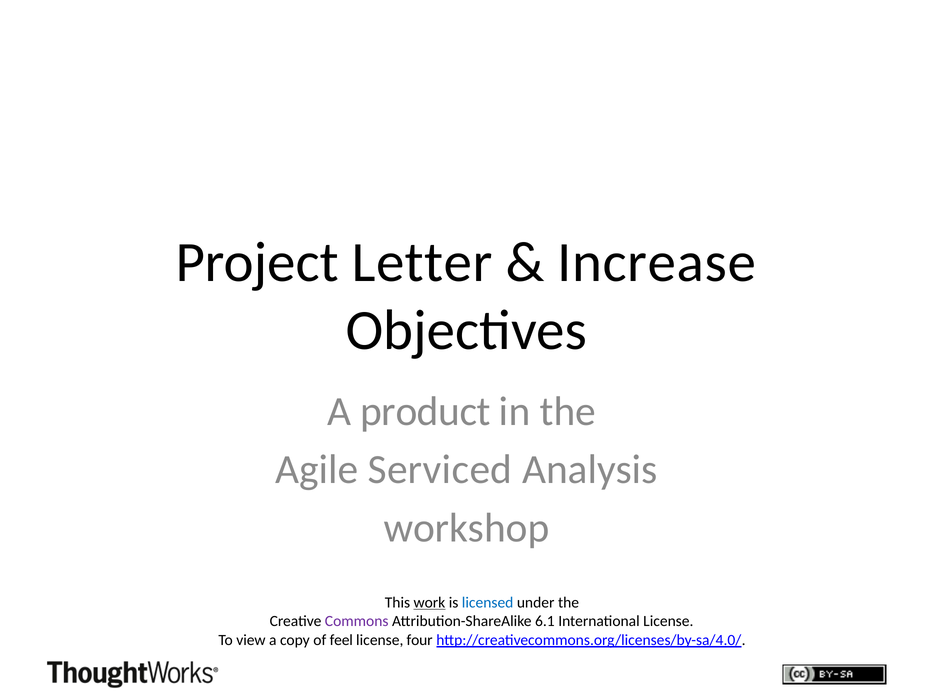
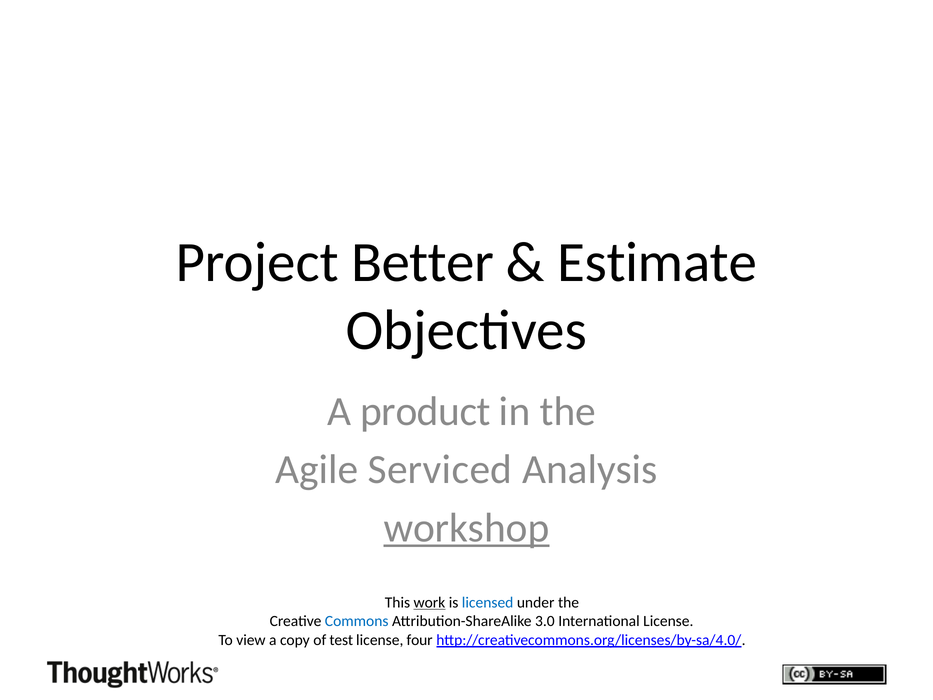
Letter: Letter -> Better
Increase: Increase -> Estimate
workshop underline: none -> present
Commons colour: purple -> blue
6.1: 6.1 -> 3.0
feel: feel -> test
